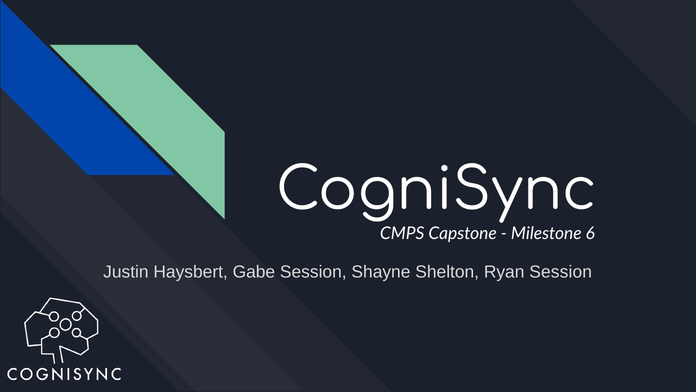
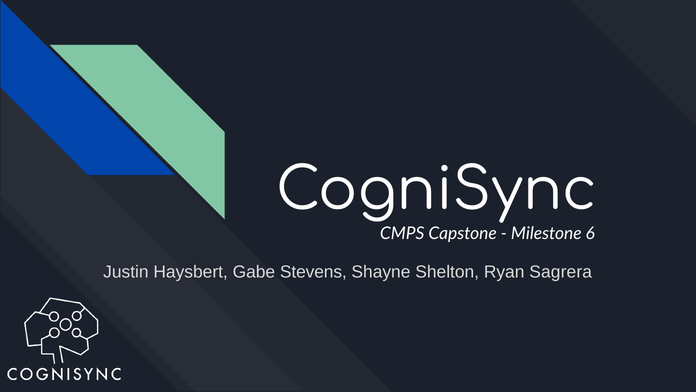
Gabe Session: Session -> Stevens
Ryan Session: Session -> Sagrera
